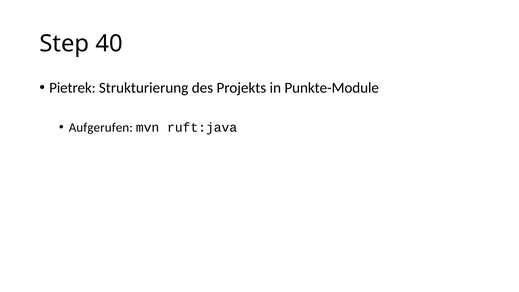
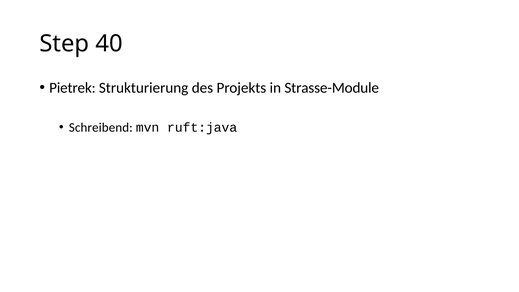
Punkte-Module: Punkte-Module -> Strasse-Module
Aufgerufen: Aufgerufen -> Schreibend
